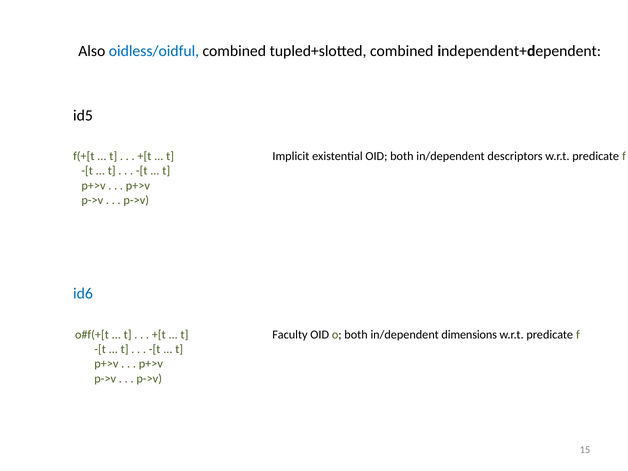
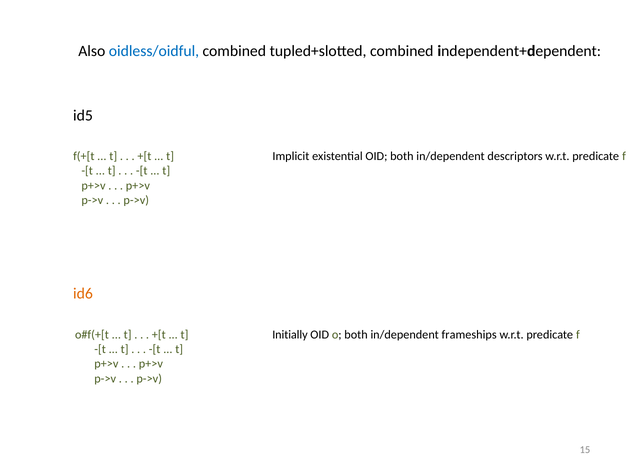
id6 colour: blue -> orange
Faculty: Faculty -> Initially
dimensions: dimensions -> frameships
